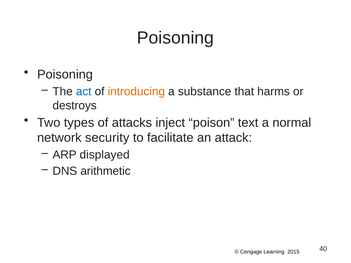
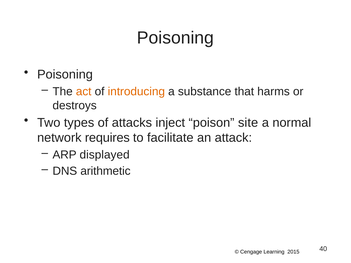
act colour: blue -> orange
text: text -> site
security: security -> requires
